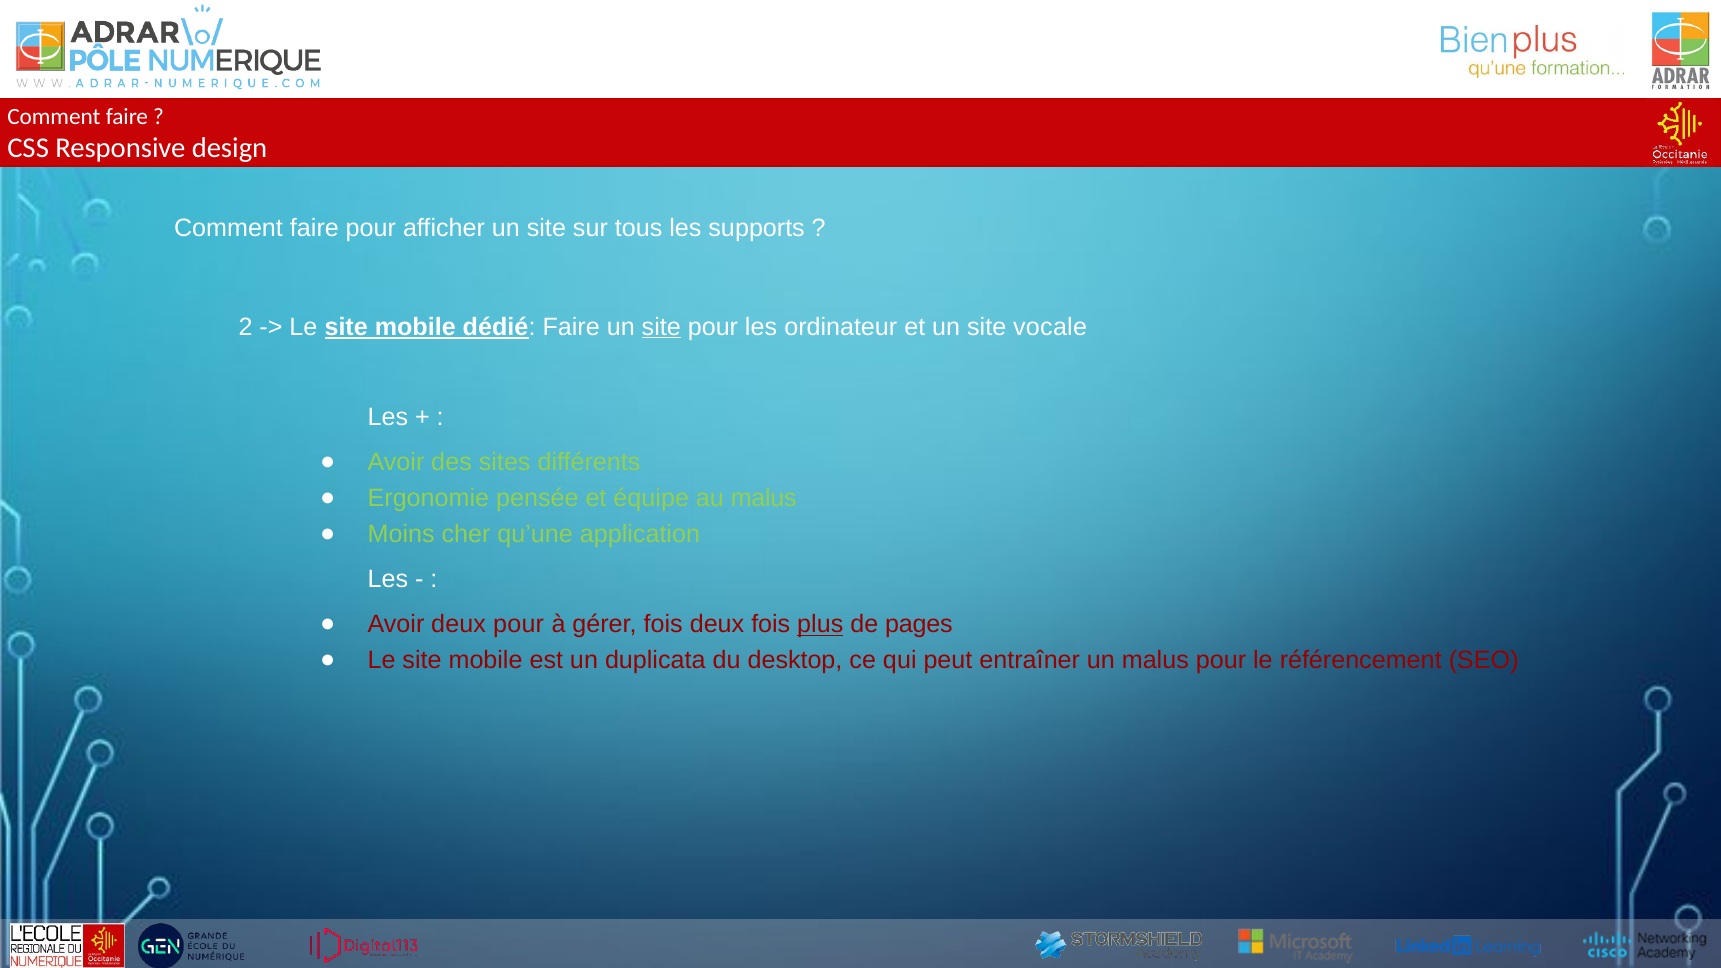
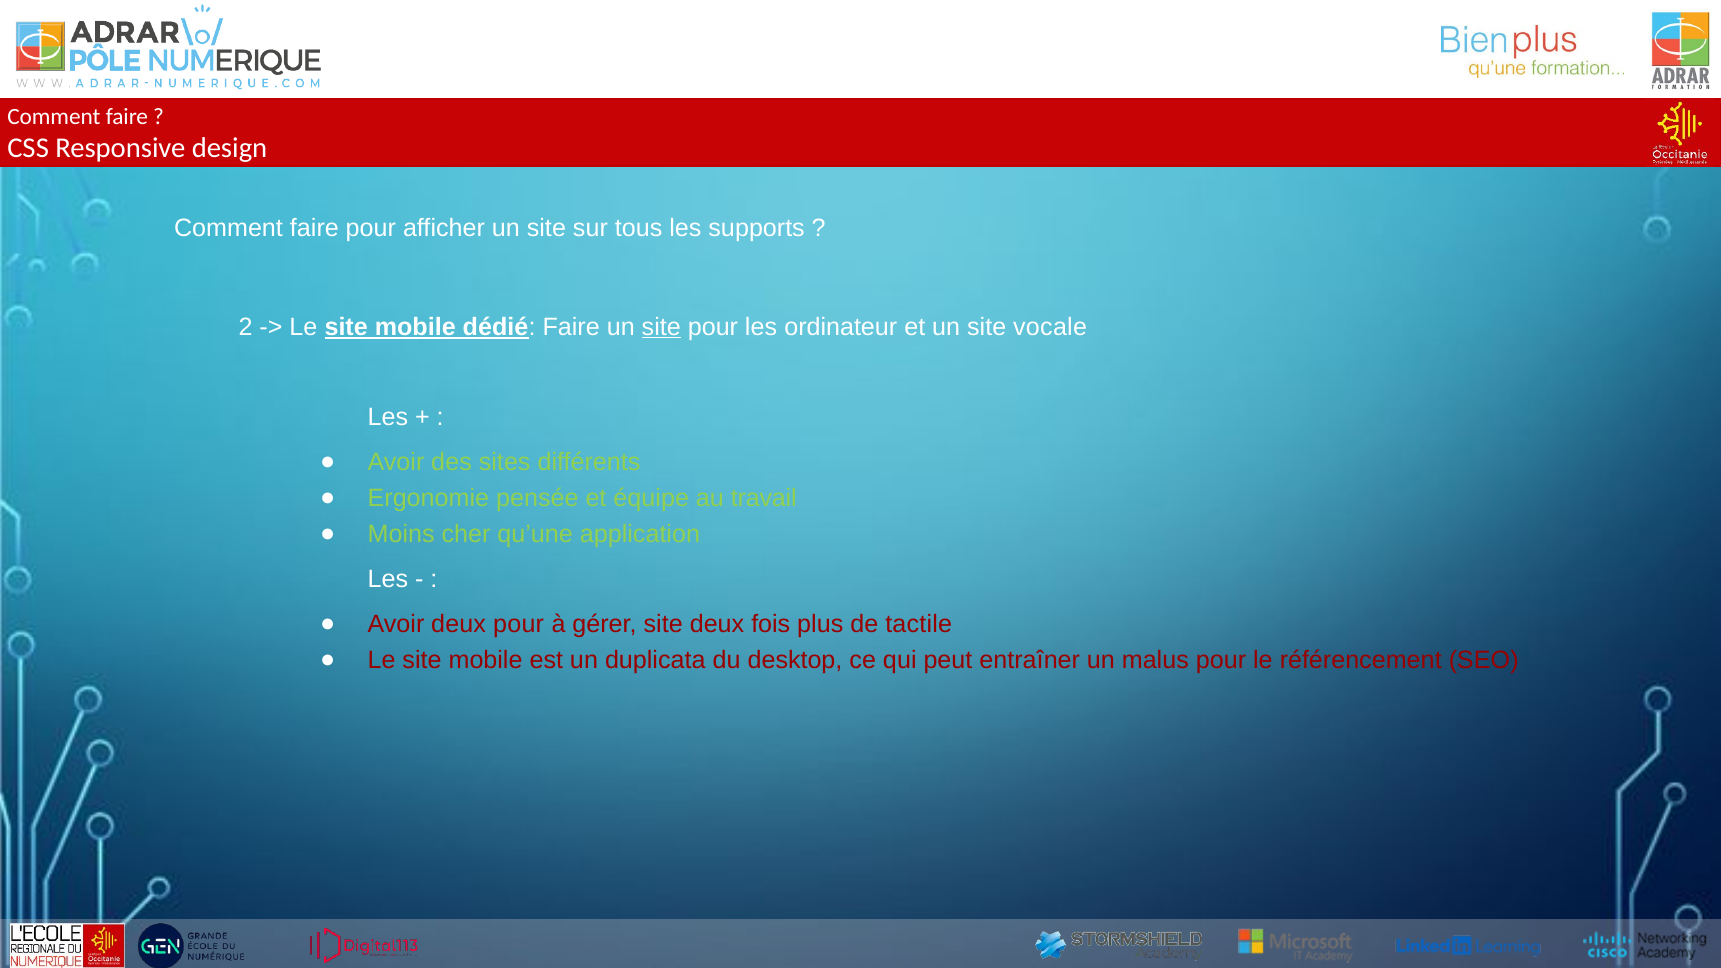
au malus: malus -> travail
gérer fois: fois -> site
plus underline: present -> none
pages: pages -> tactile
